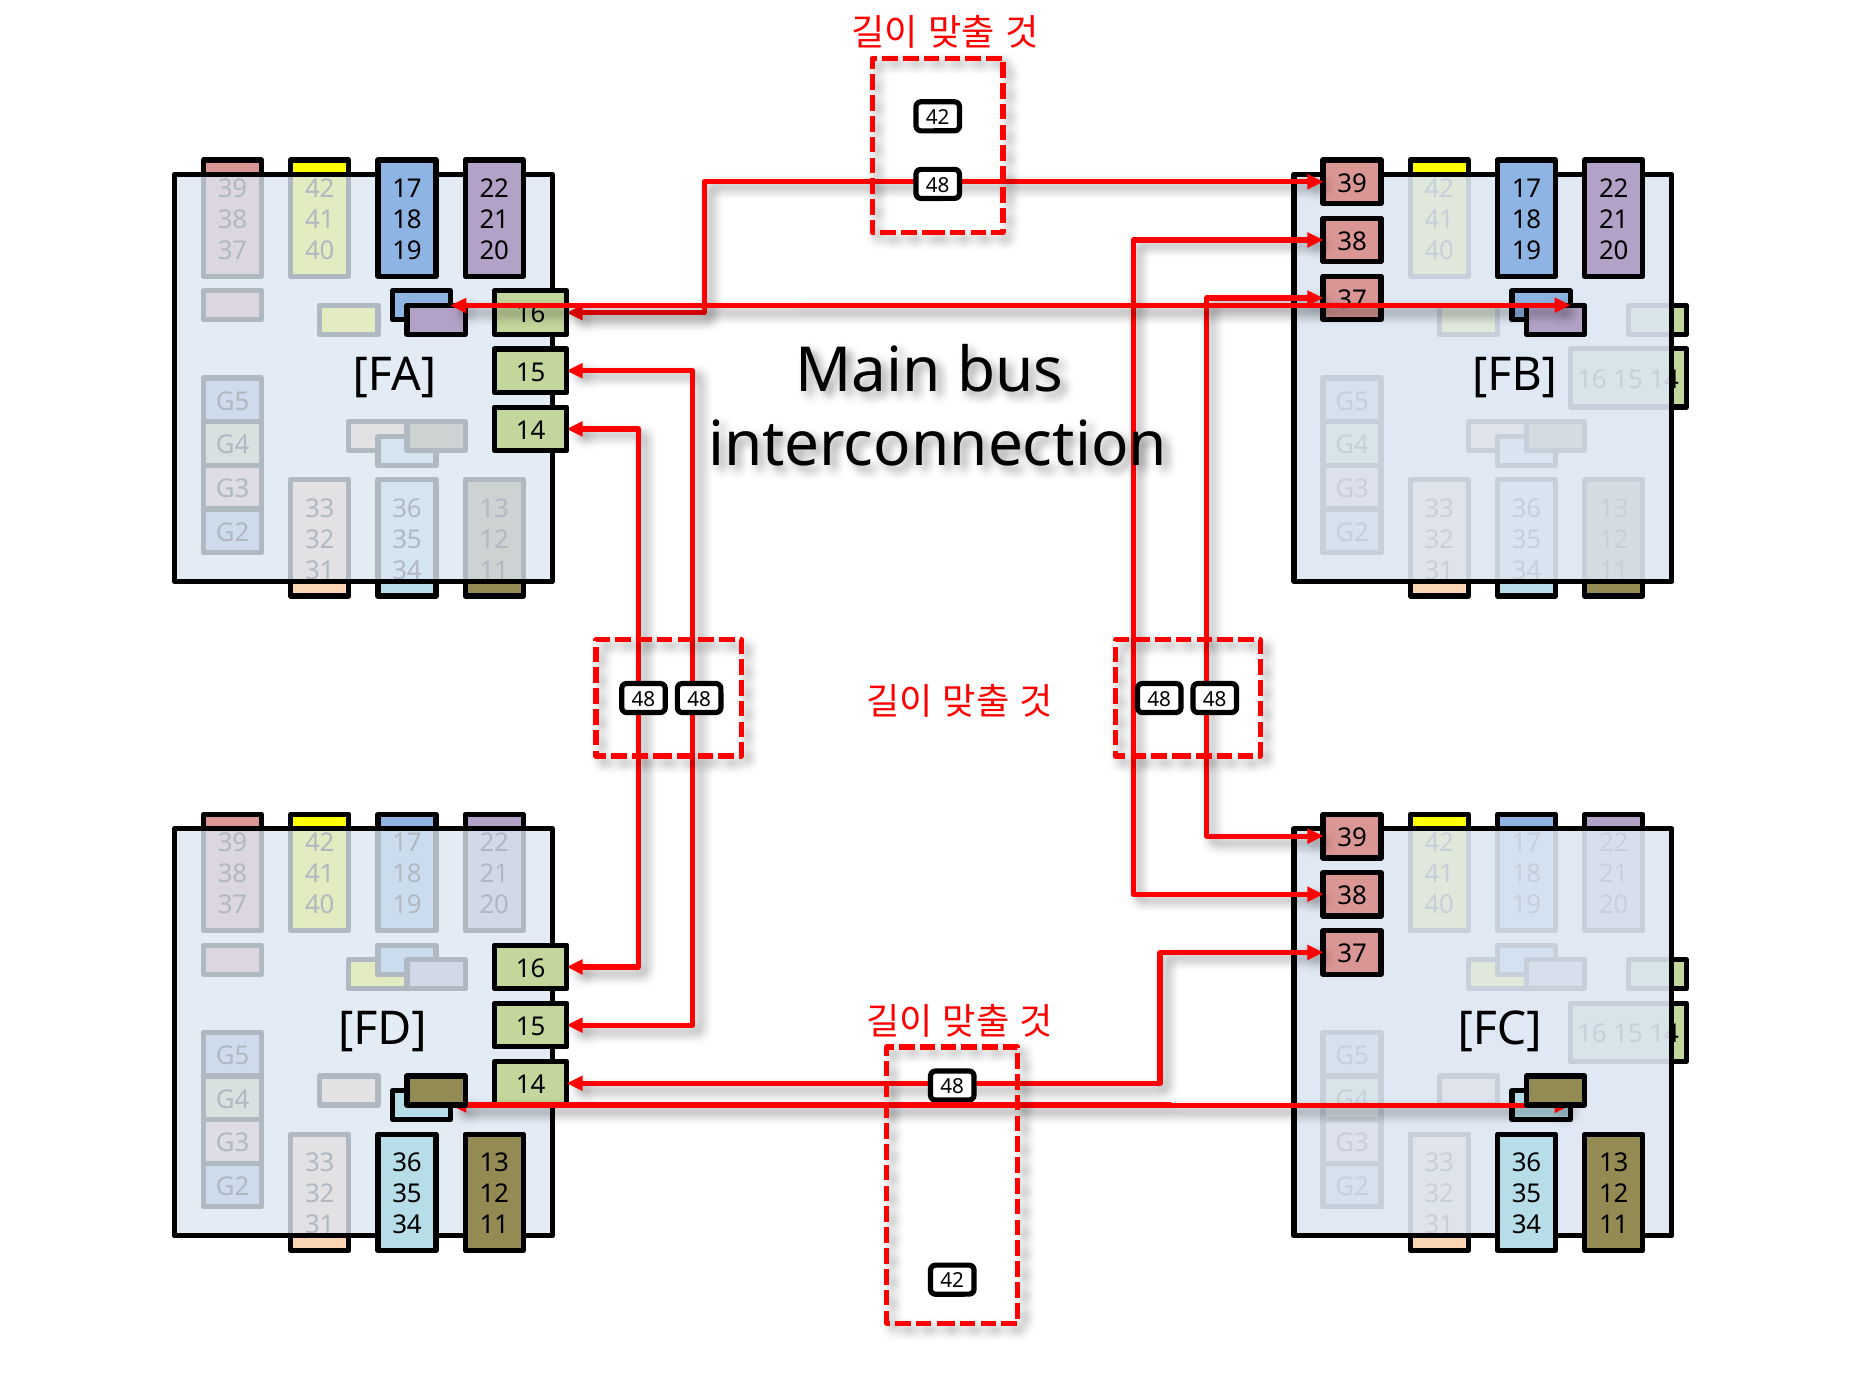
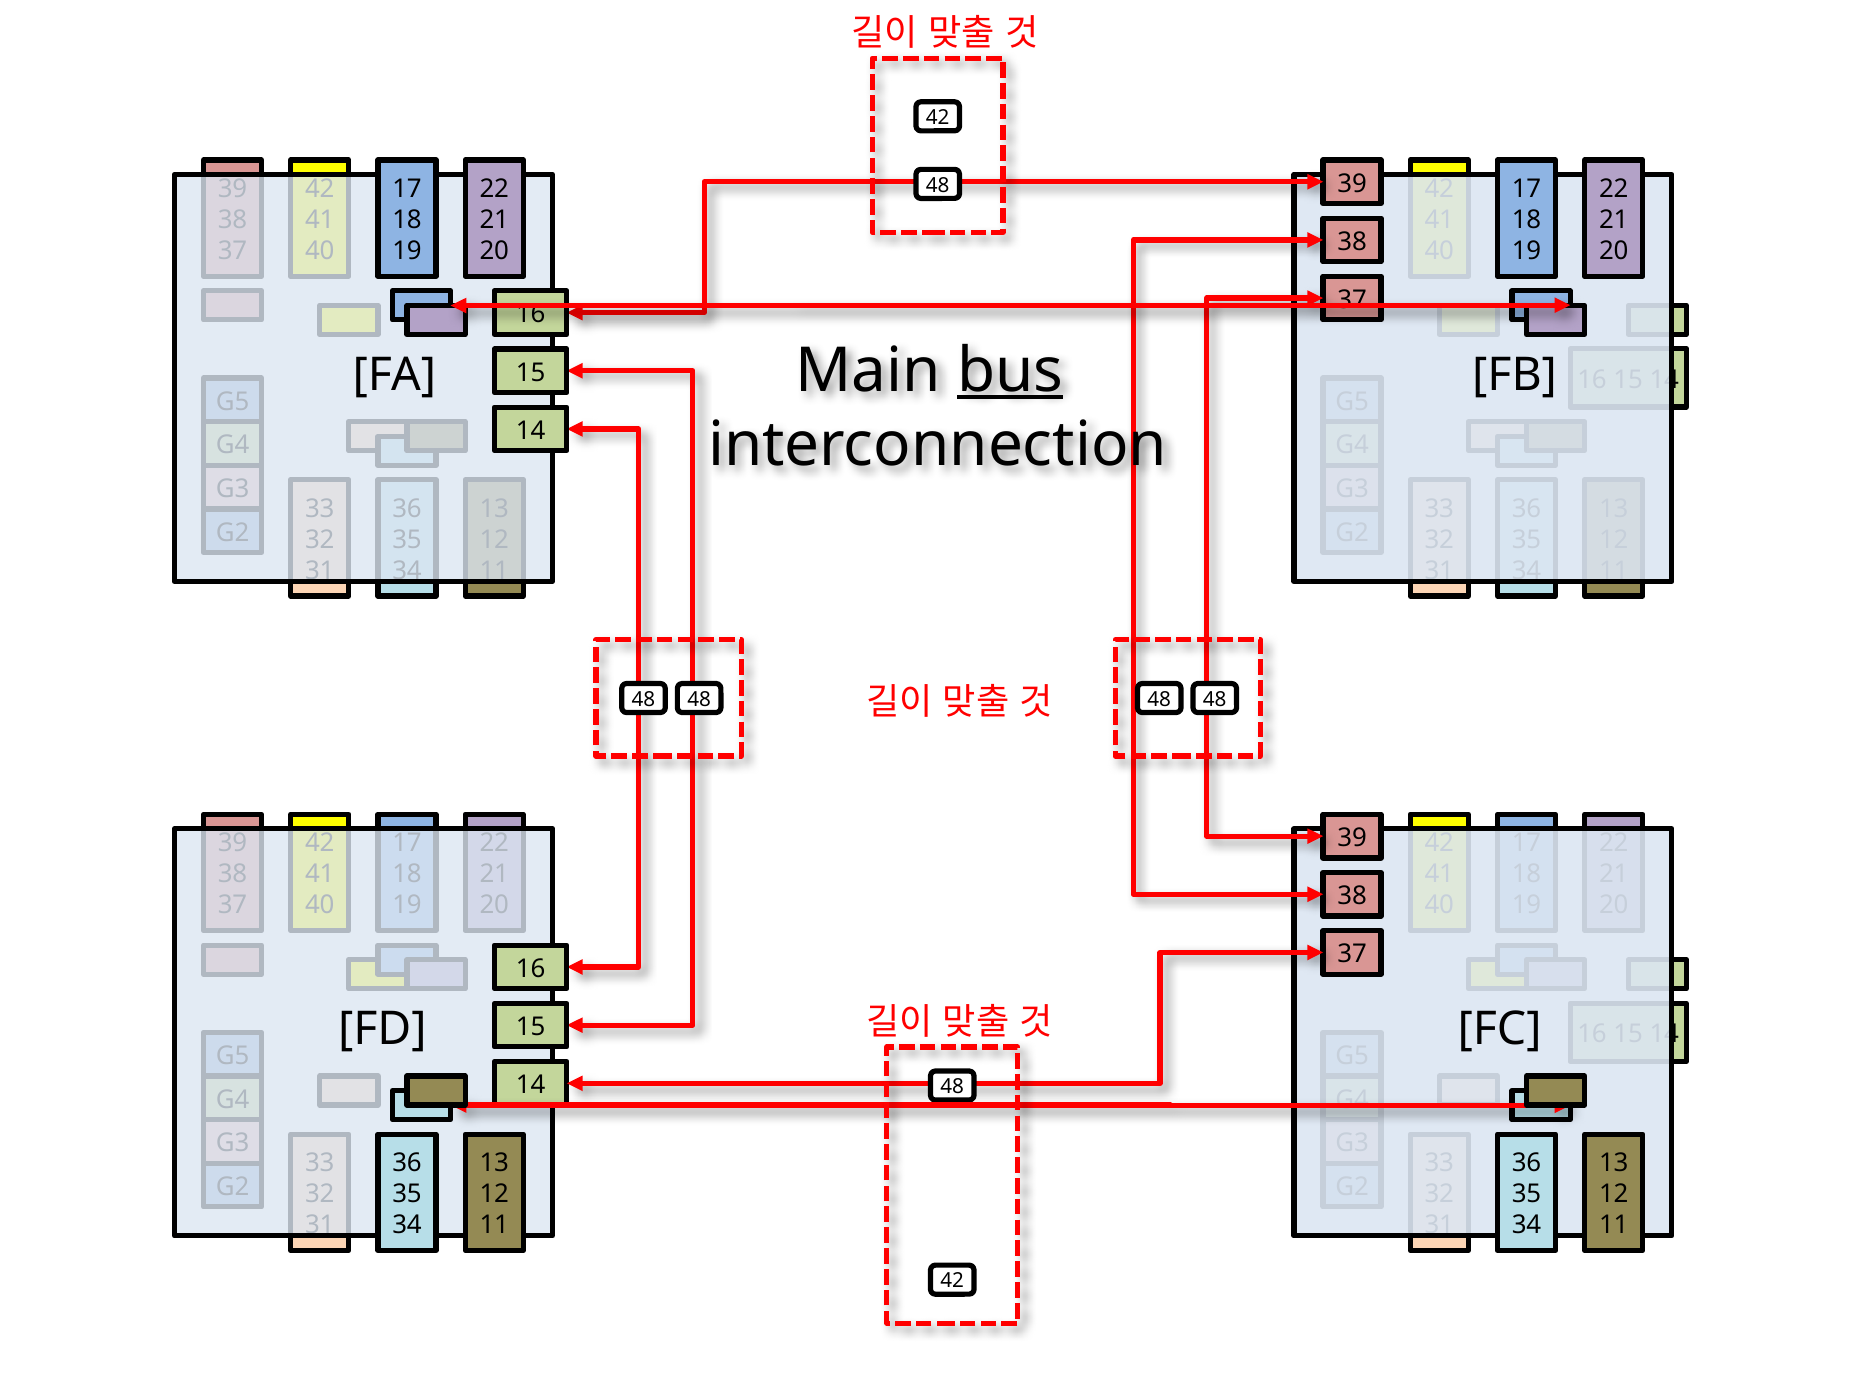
bus underline: none -> present
